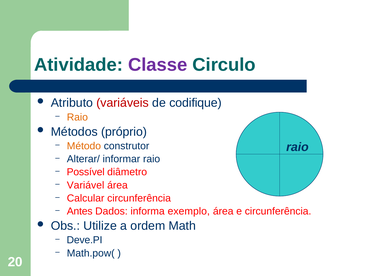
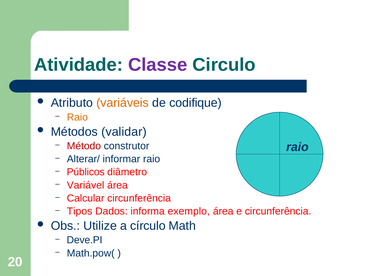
variáveis colour: red -> orange
próprio: próprio -> validar
Método colour: orange -> red
Possível: Possível -> Públicos
Antes: Antes -> Tipos
ordem: ordem -> círculo
